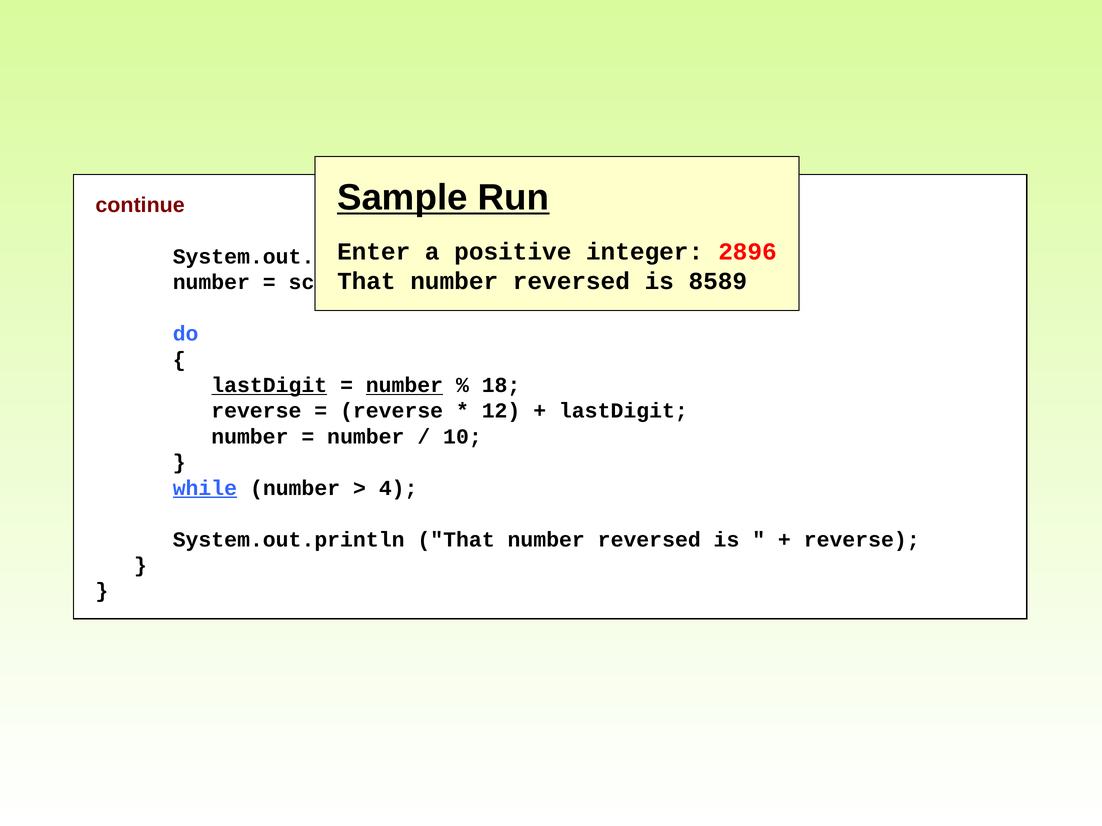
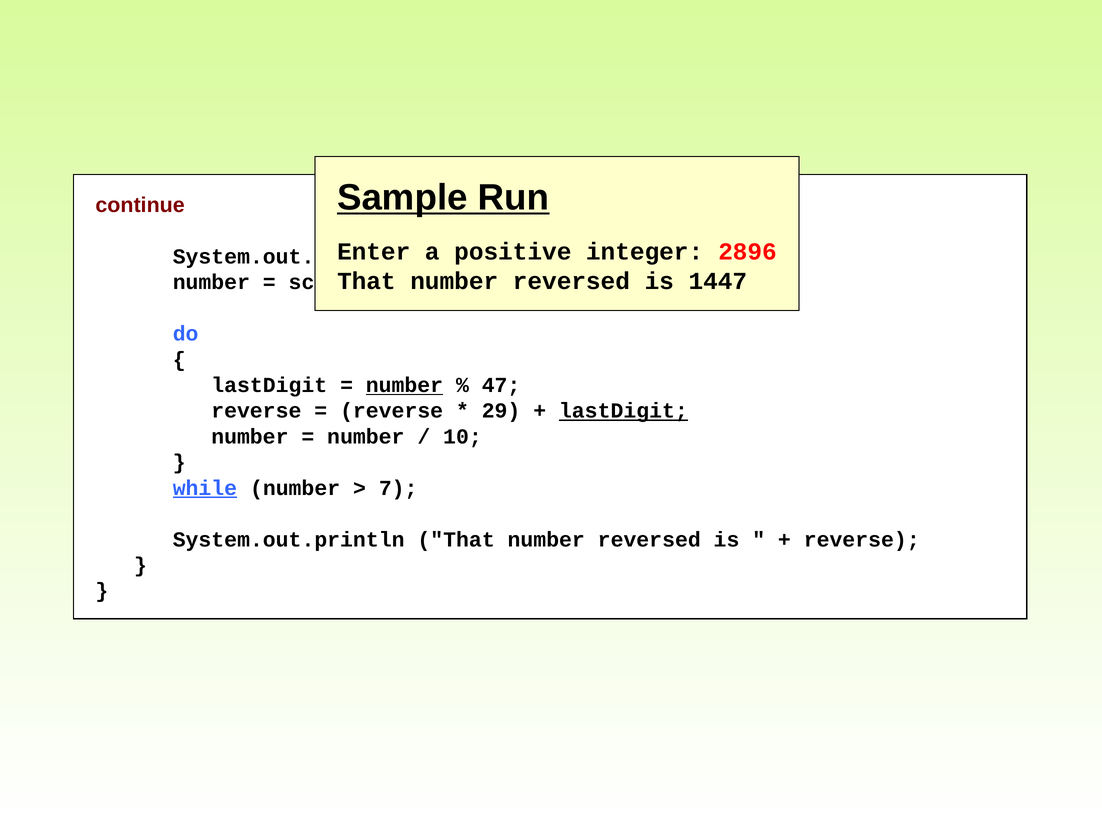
8589: 8589 -> 1447
lastDigit at (269, 385) underline: present -> none
18: 18 -> 47
12: 12 -> 29
lastDigit at (623, 411) underline: none -> present
4: 4 -> 7
